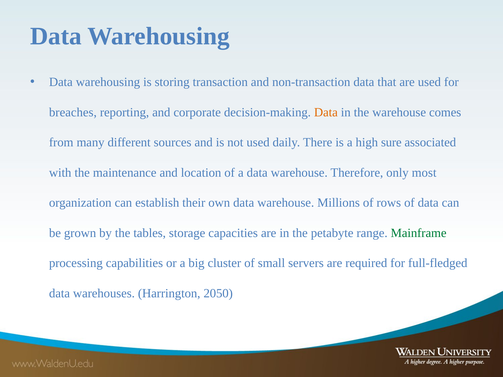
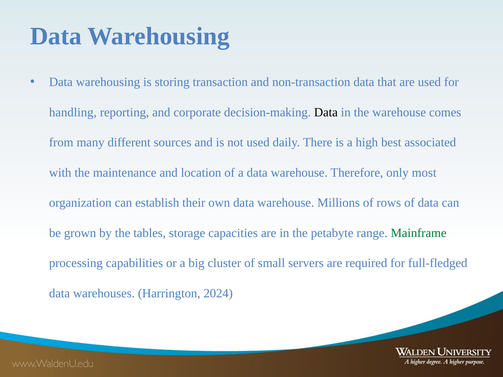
breaches: breaches -> handling
Data at (326, 112) colour: orange -> black
sure: sure -> best
2050: 2050 -> 2024
